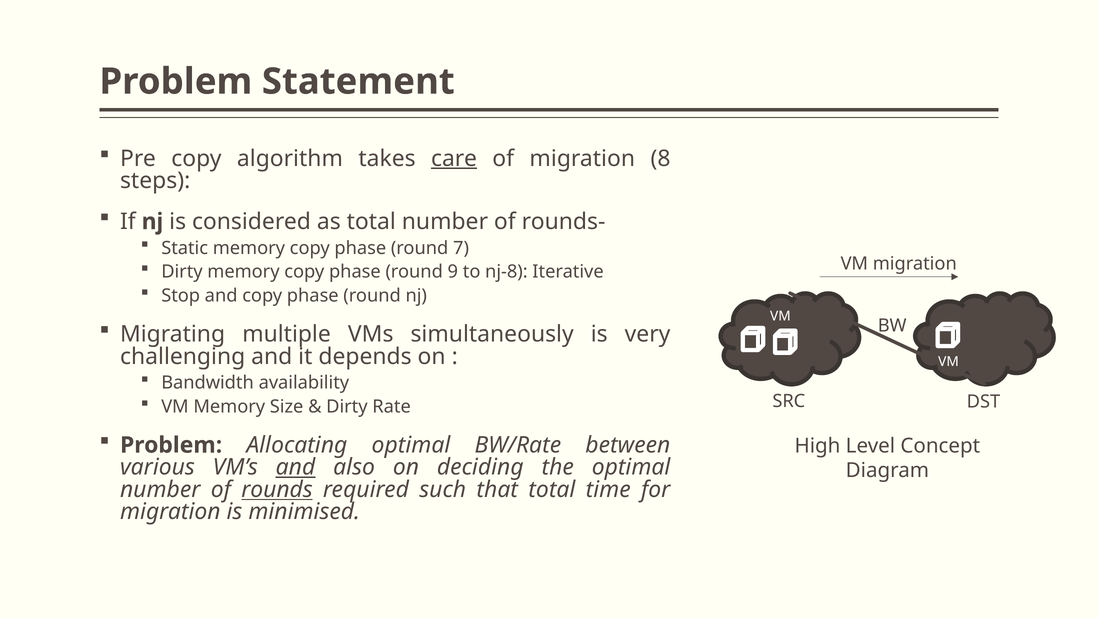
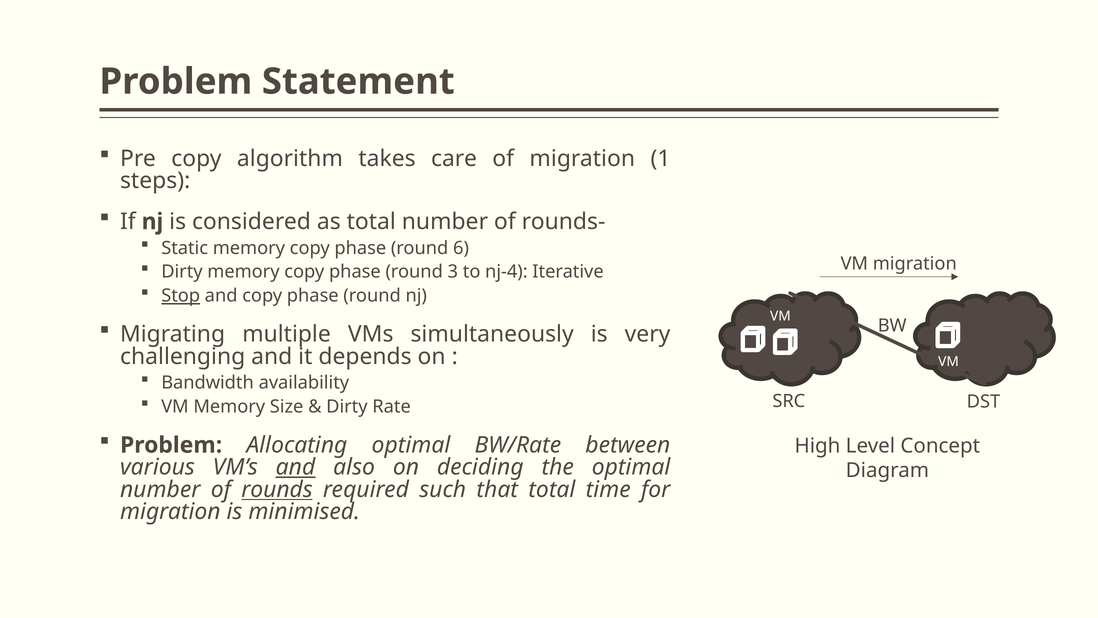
care underline: present -> none
8: 8 -> 1
7: 7 -> 6
9: 9 -> 3
nj-8: nj-8 -> nj-4
Stop underline: none -> present
